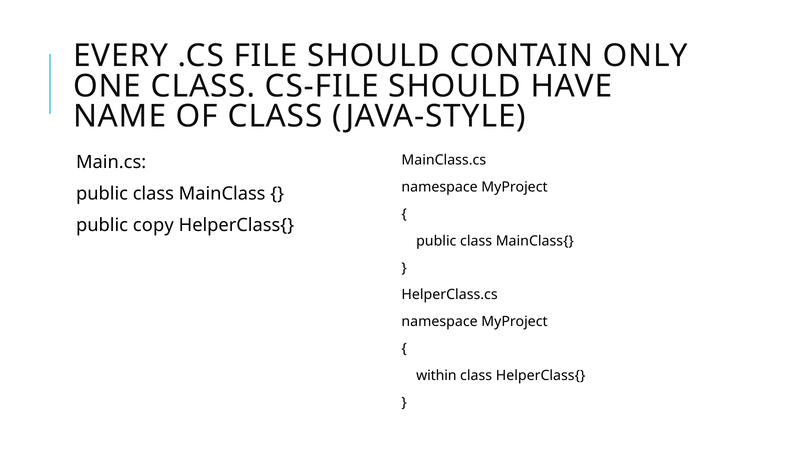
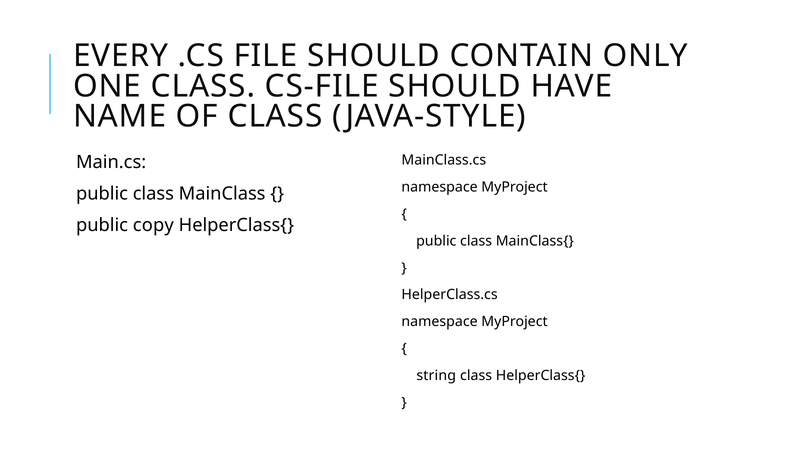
within: within -> string
